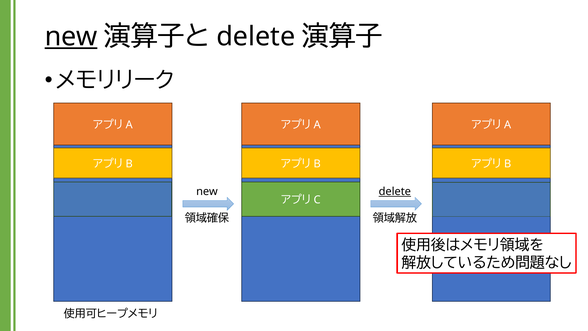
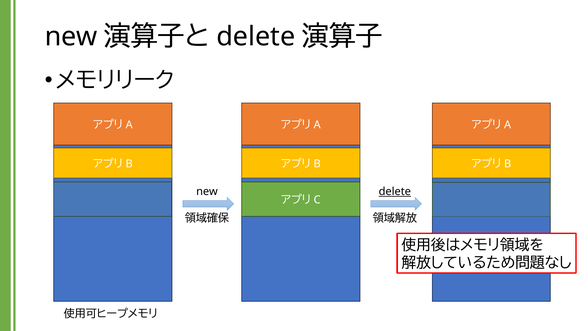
new at (71, 37) underline: present -> none
